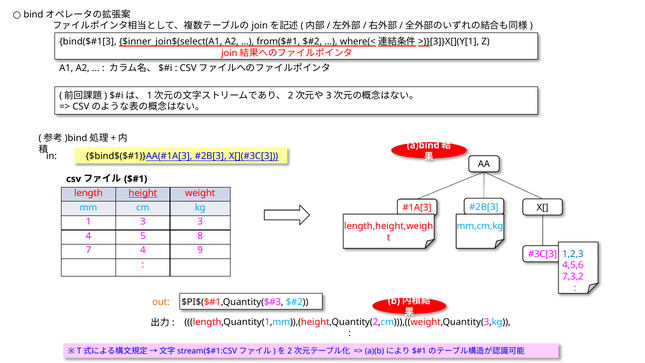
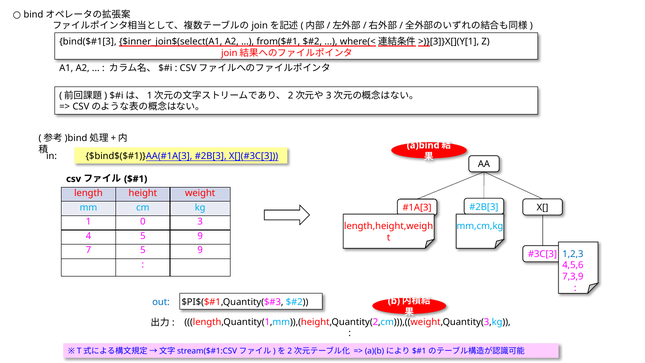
height underline: present -> none
1 3: 3 -> 0
4 5 8: 8 -> 9
7 4: 4 -> 5
7,3,2: 7,3,2 -> 7,3,9
out colour: orange -> blue
